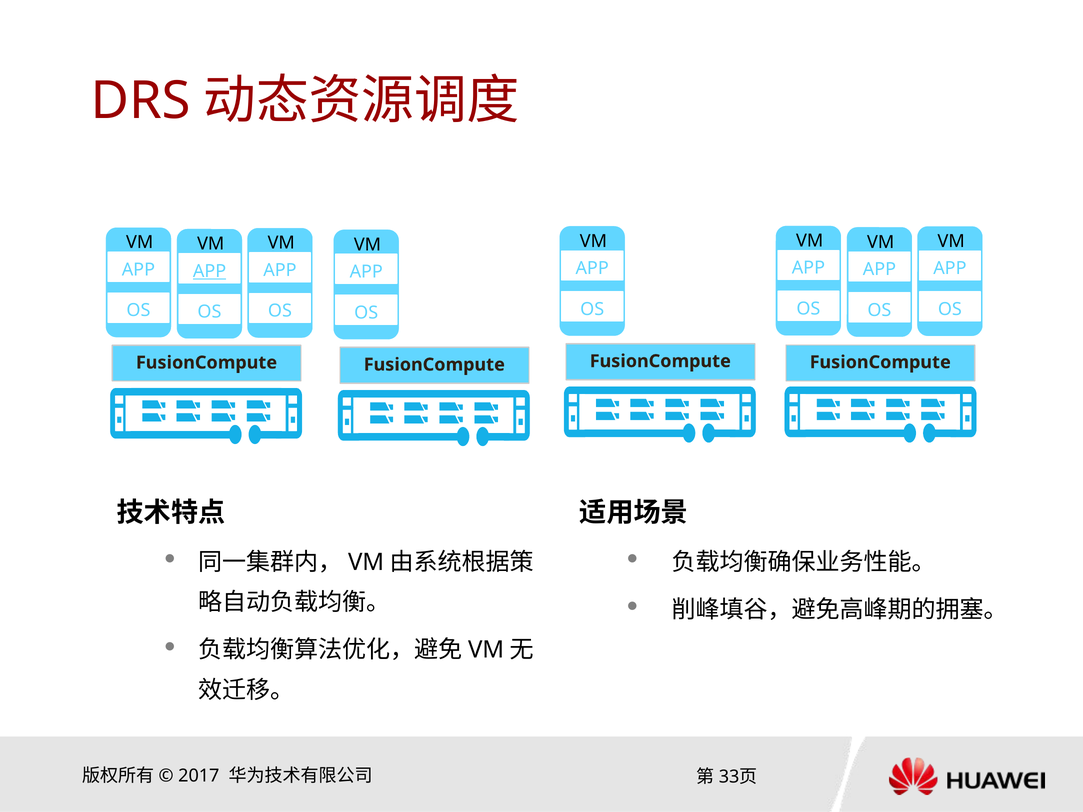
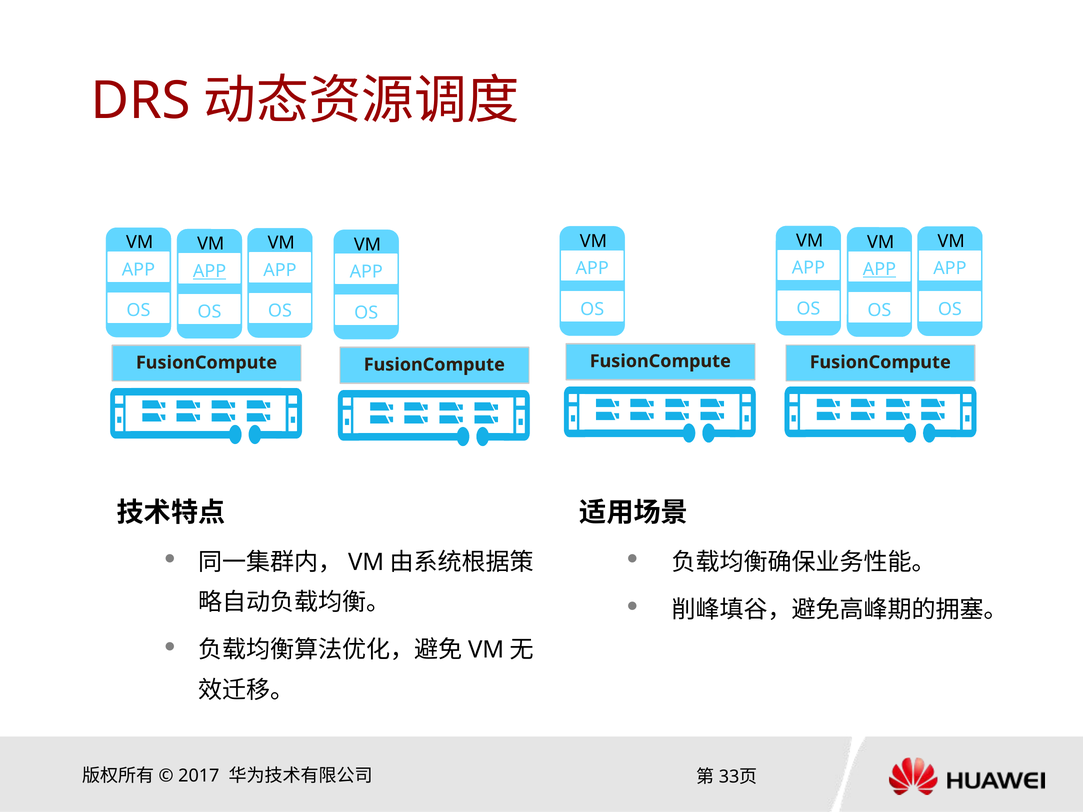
APP at (879, 269) underline: none -> present
